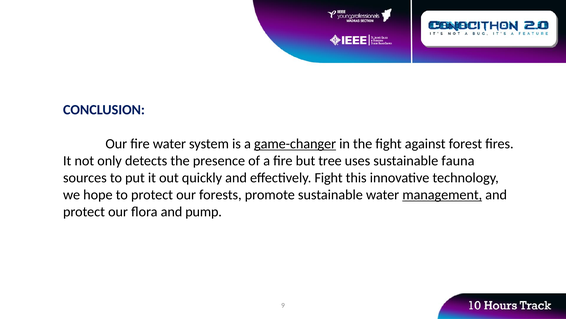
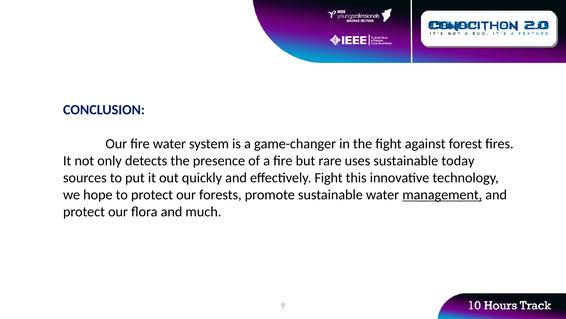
game-changer underline: present -> none
tree: tree -> rare
fauna: fauna -> today
pump: pump -> much
